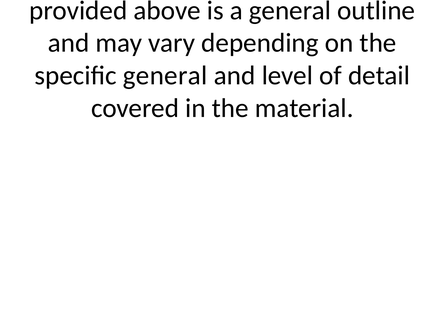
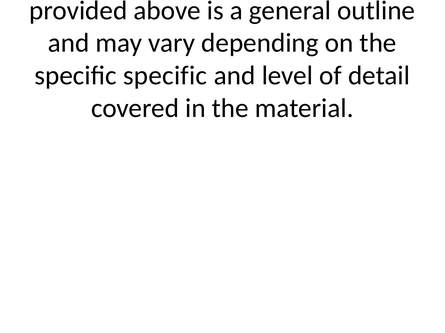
specific general: general -> specific
